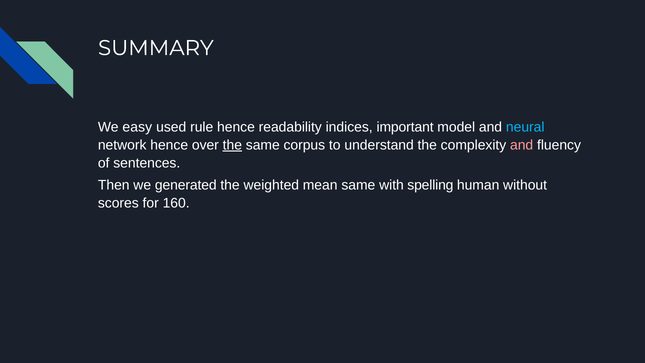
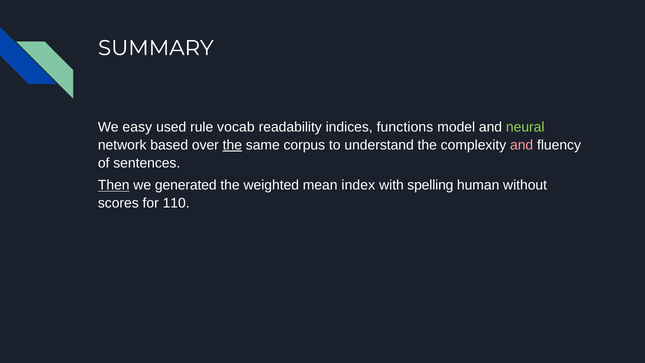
rule hence: hence -> vocab
important: important -> functions
neural colour: light blue -> light green
network hence: hence -> based
Then underline: none -> present
mean same: same -> index
160: 160 -> 110
